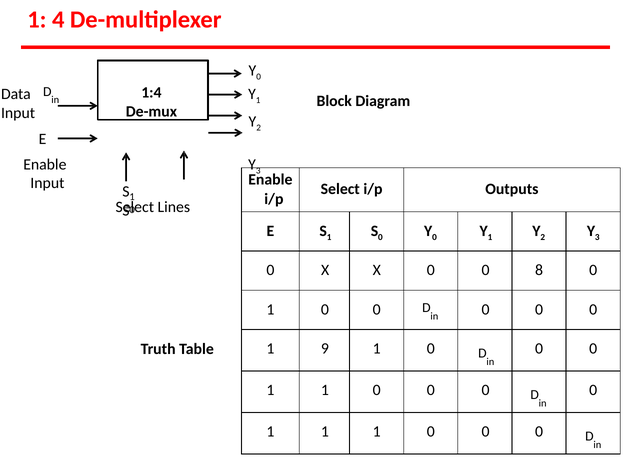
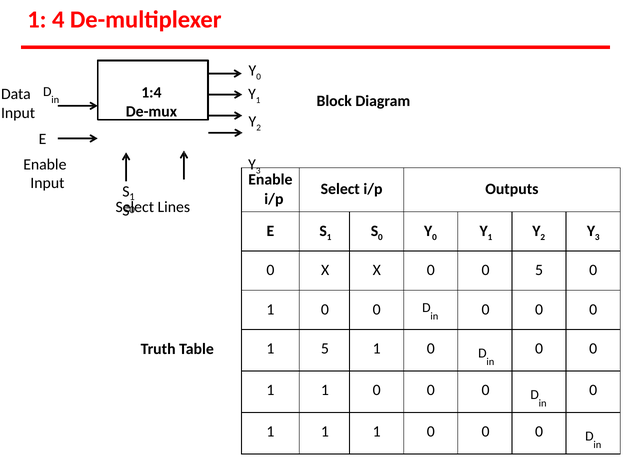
0 8: 8 -> 5
1 9: 9 -> 5
